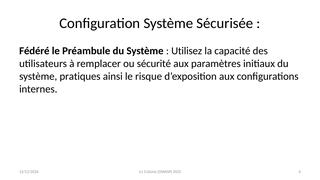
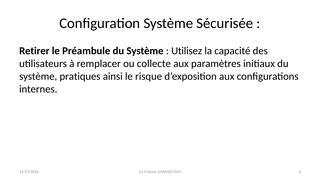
Fédéré: Fédéré -> Retirer
sécurité: sécurité -> collecte
